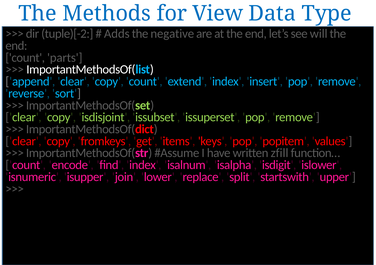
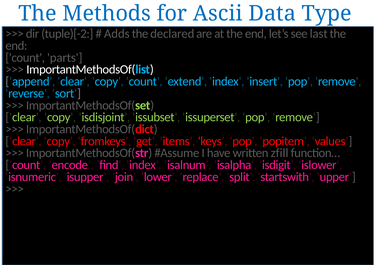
View: View -> Ascii
negative: negative -> declared
will: will -> last
